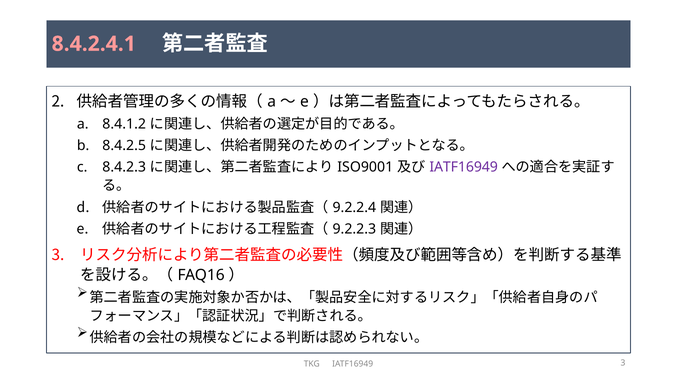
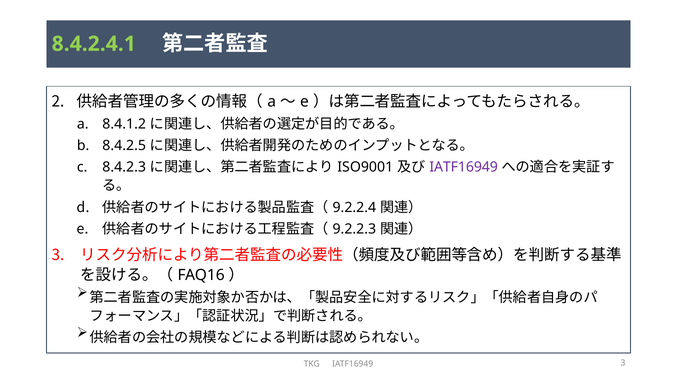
8.4.2.4.1 colour: pink -> light green
